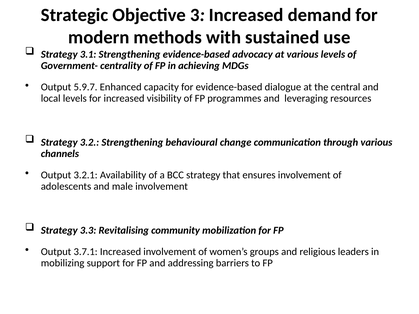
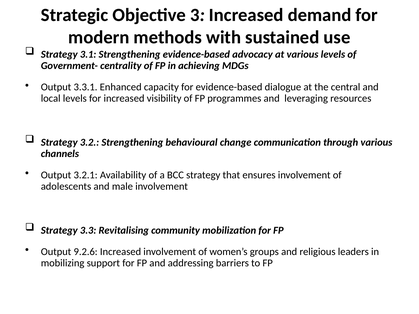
5.9.7: 5.9.7 -> 3.3.1
3.7.1: 3.7.1 -> 9.2.6
